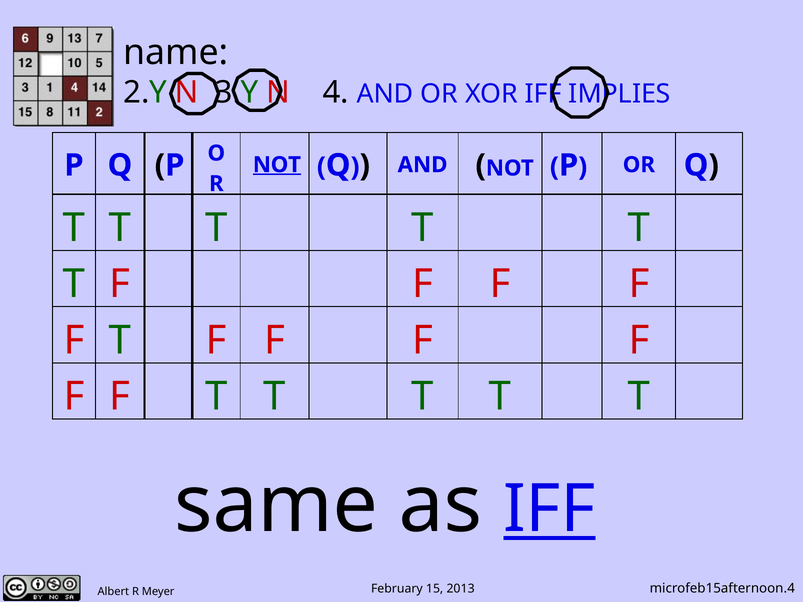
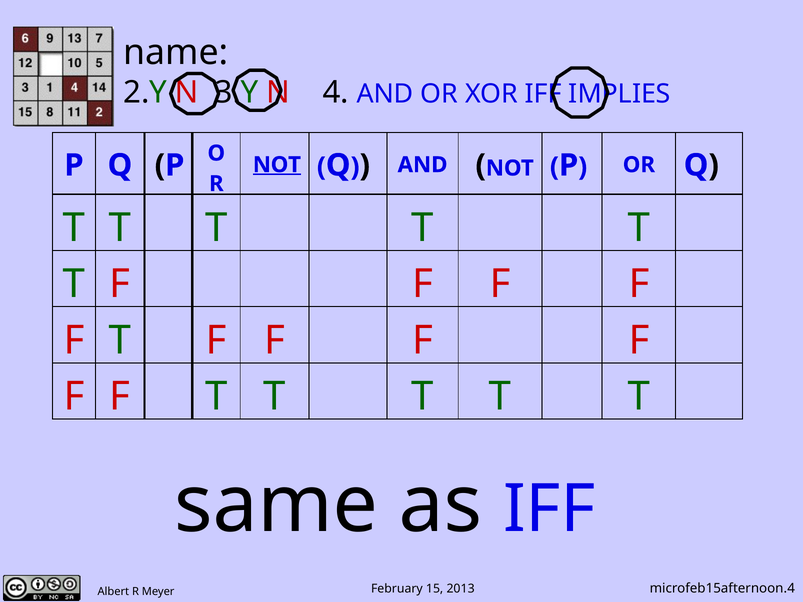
IFF at (549, 509) underline: present -> none
